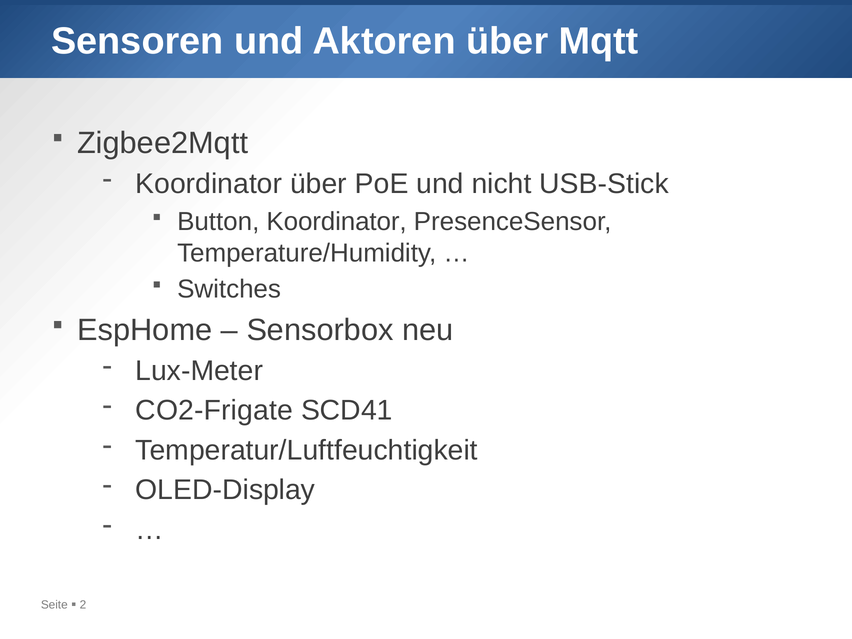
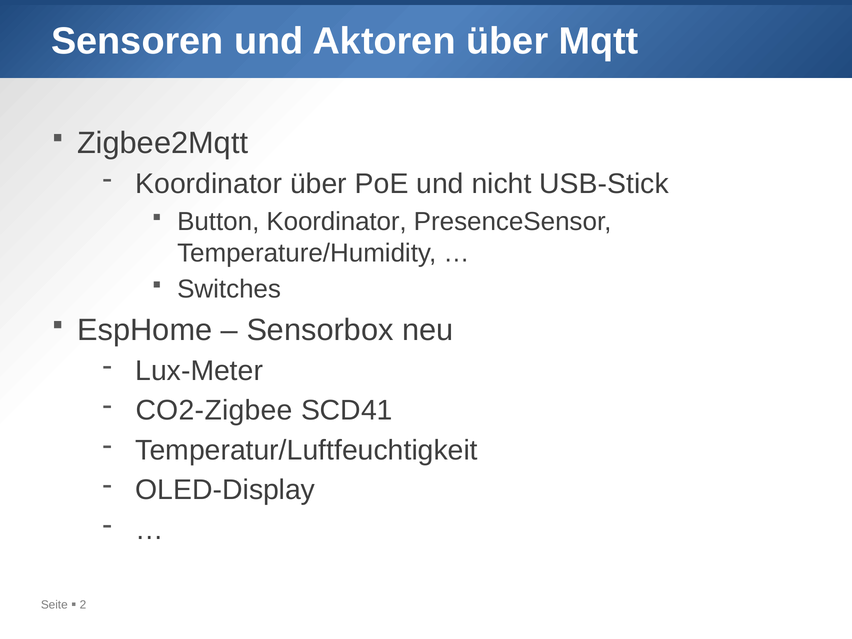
CO2-Frigate: CO2-Frigate -> CO2-Zigbee
